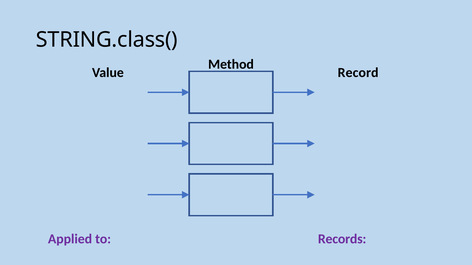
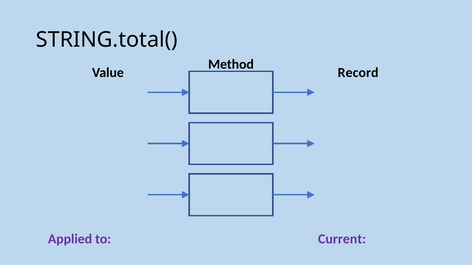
STRING.class(: STRING.class( -> STRING.total(
Records: Records -> Current
